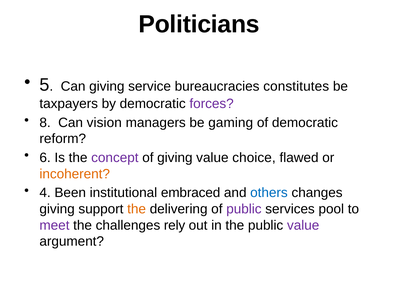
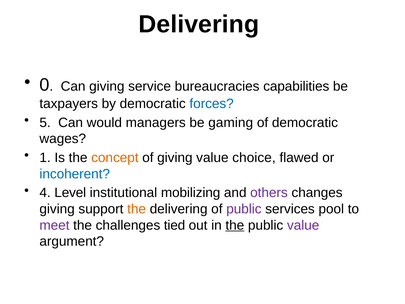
Politicians at (199, 24): Politicians -> Delivering
5: 5 -> 0
constitutes: constitutes -> capabilities
forces colour: purple -> blue
8: 8 -> 5
vision: vision -> would
reform: reform -> wages
6: 6 -> 1
concept colour: purple -> orange
incoherent colour: orange -> blue
Been: Been -> Level
embraced: embraced -> mobilizing
others colour: blue -> purple
rely: rely -> tied
the at (235, 225) underline: none -> present
